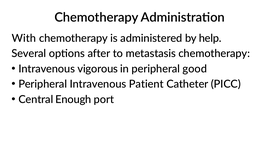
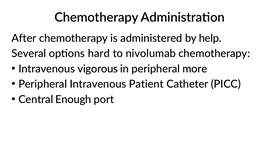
With: With -> After
after: after -> hard
metastasis: metastasis -> nivolumab
good: good -> more
